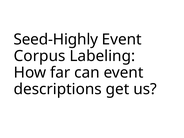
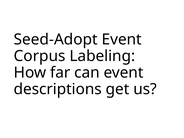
Seed-Highly: Seed-Highly -> Seed-Adopt
